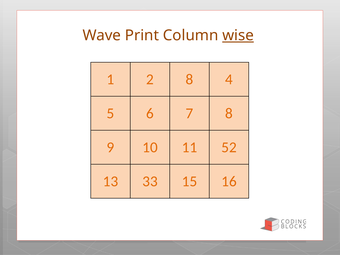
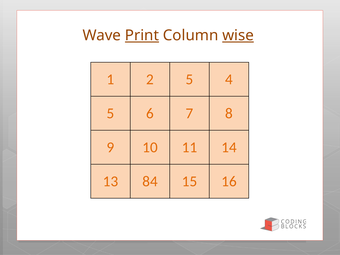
Print underline: none -> present
2 8: 8 -> 5
52: 52 -> 14
33: 33 -> 84
